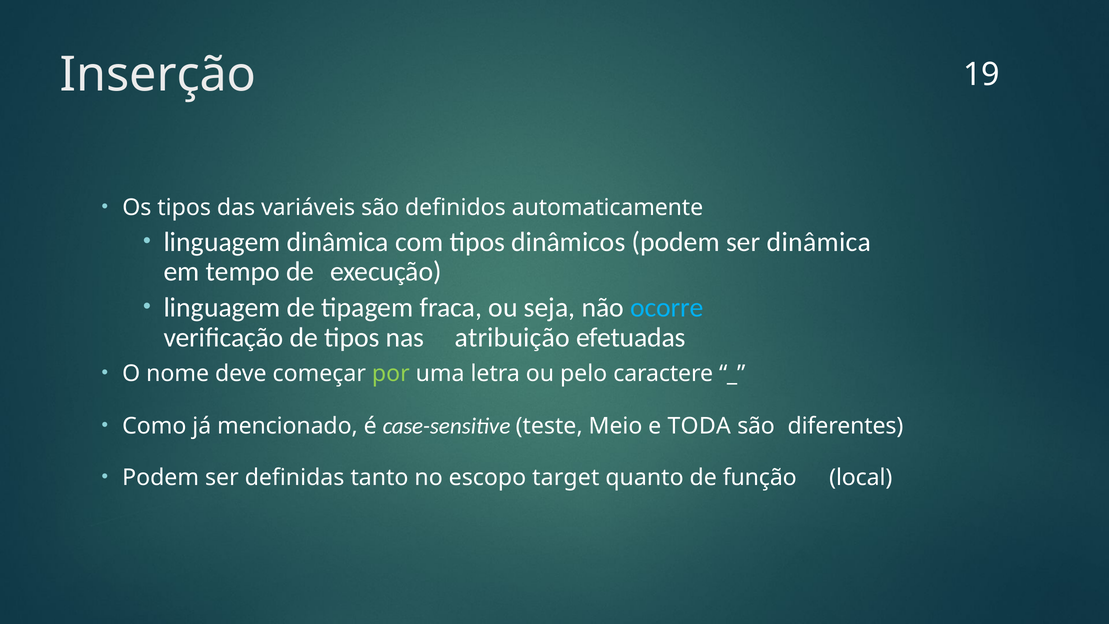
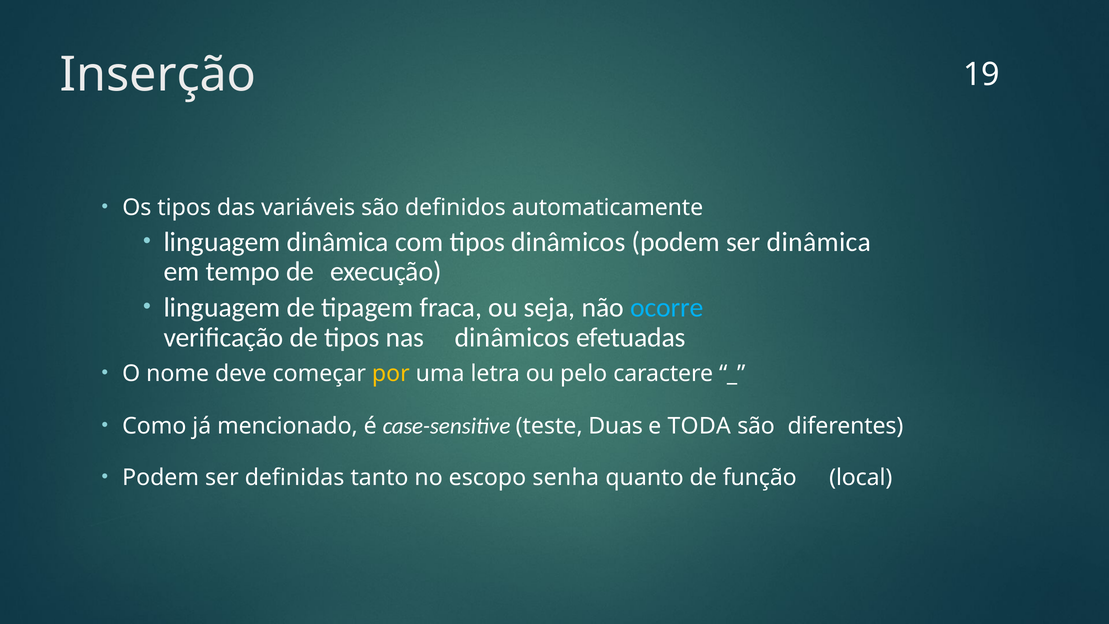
nas atribuição: atribuição -> dinâmicos
por colour: light green -> yellow
Meio: Meio -> Duas
target: target -> senha
